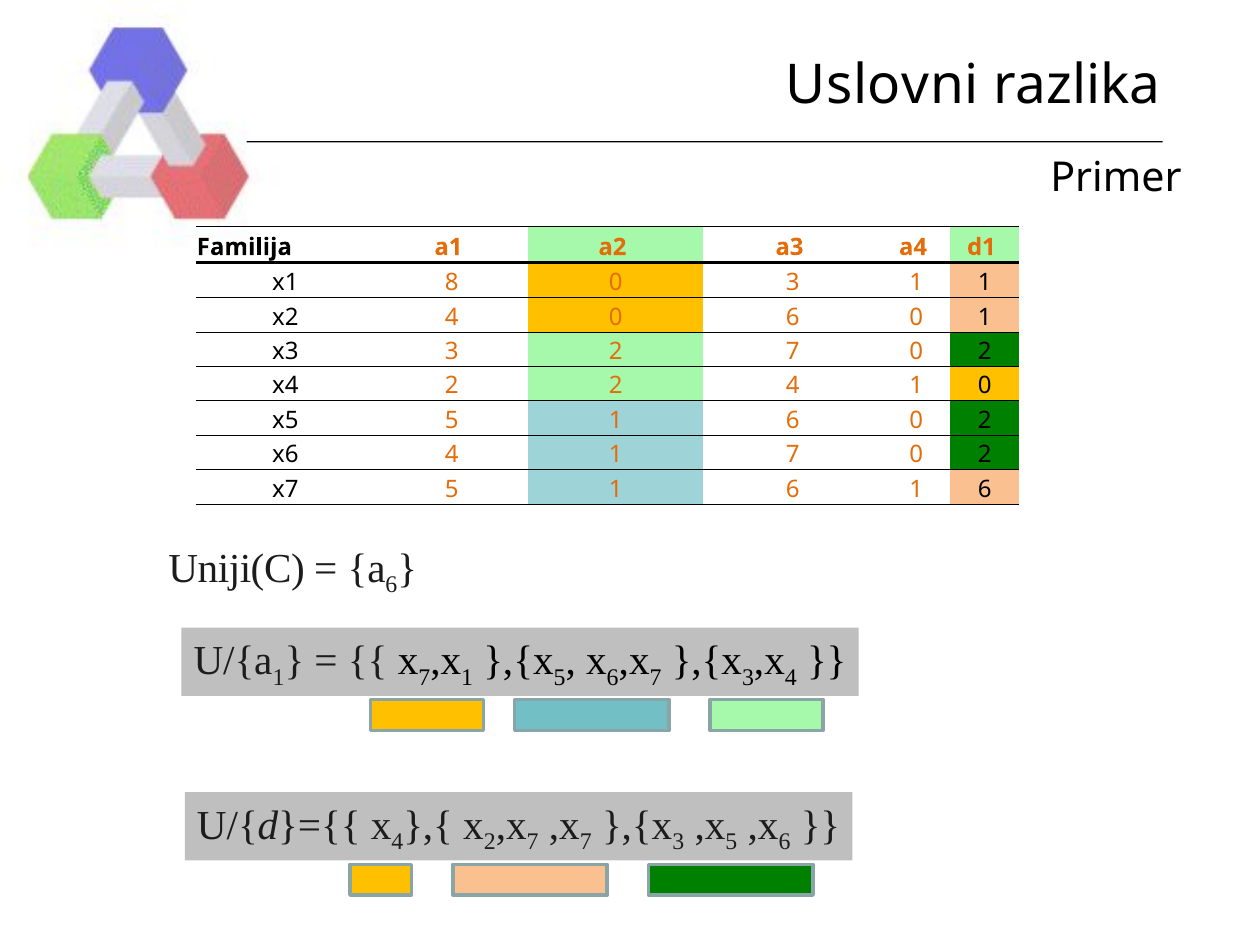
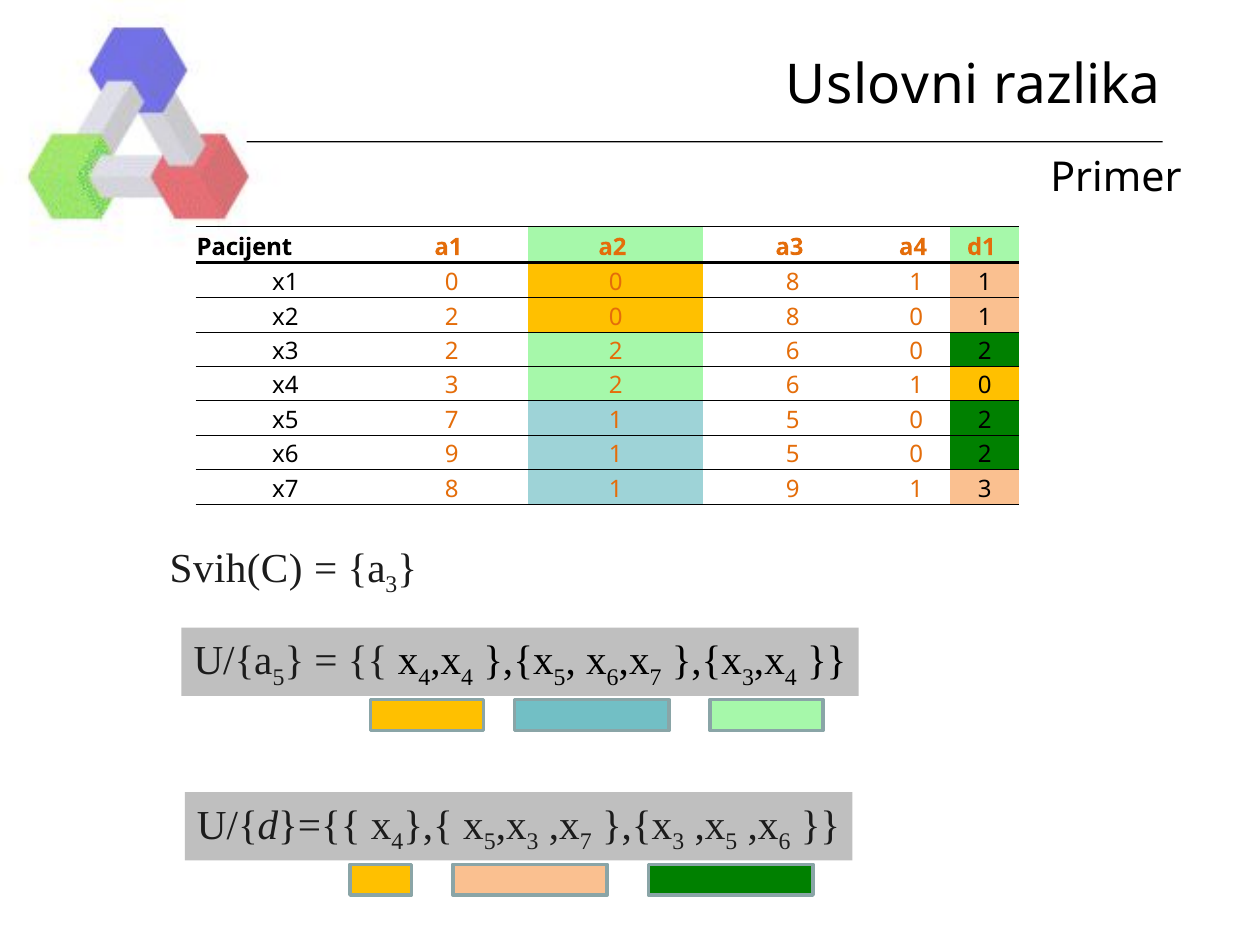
Familija: Familija -> Pacijent
x1 8: 8 -> 0
3 at (793, 283): 3 -> 8
x2 4: 4 -> 2
6 at (793, 317): 6 -> 8
x3 3: 3 -> 2
7 at (793, 352): 7 -> 6
x4 2: 2 -> 3
4 at (793, 386): 4 -> 6
x5 5: 5 -> 7
6 at (793, 420): 6 -> 5
x6 4: 4 -> 9
7 at (793, 455): 7 -> 5
x7 5: 5 -> 8
6 at (793, 489): 6 -> 9
6 at (985, 489): 6 -> 3
Uniji(C: Uniji(C -> Svih(C
6 at (391, 585): 6 -> 3
1 at (279, 677): 1 -> 5
7 at (424, 677): 7 -> 4
1 at (467, 677): 1 -> 4
2 at (490, 842): 2 -> 5
7 at (533, 842): 7 -> 3
